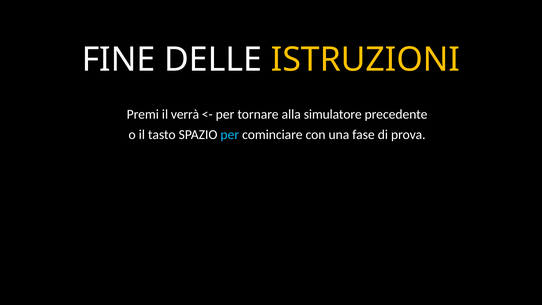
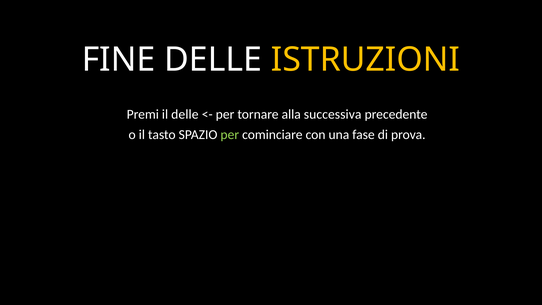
il verrà: verrà -> delle
simulatore: simulatore -> successiva
per at (230, 135) colour: light blue -> light green
